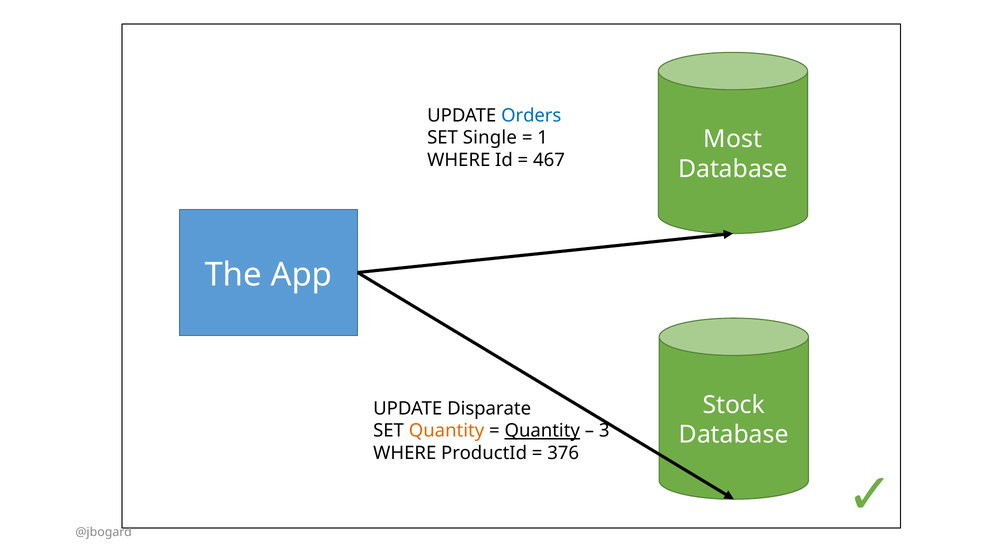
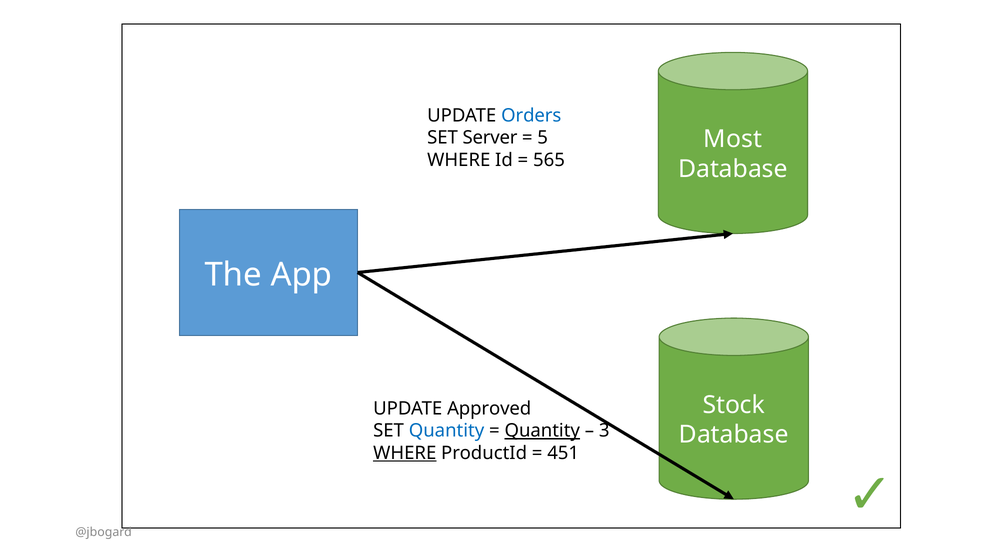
Single: Single -> Server
1: 1 -> 5
467: 467 -> 565
Disparate: Disparate -> Approved
Quantity at (447, 431) colour: orange -> blue
WHERE at (405, 453) underline: none -> present
376: 376 -> 451
